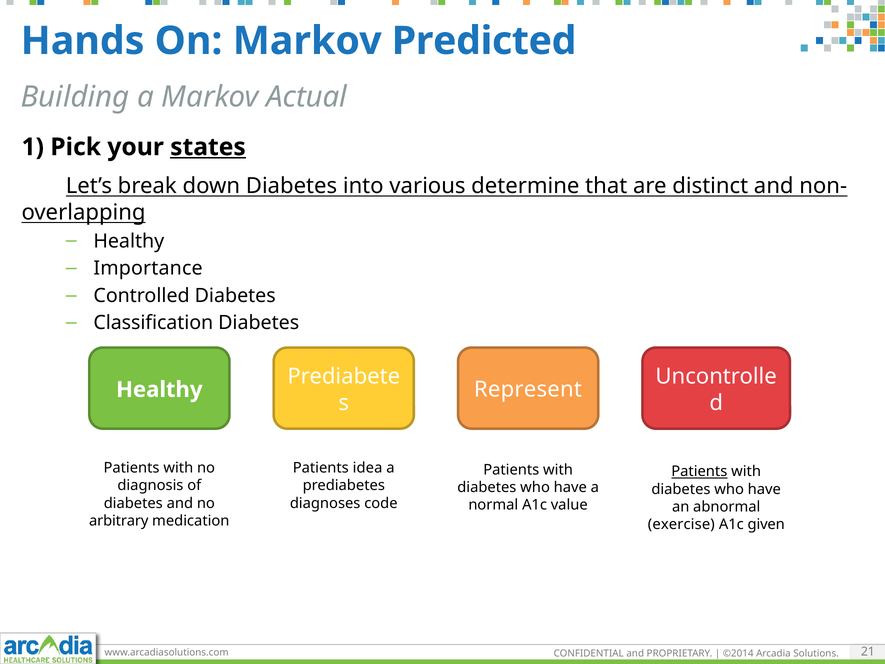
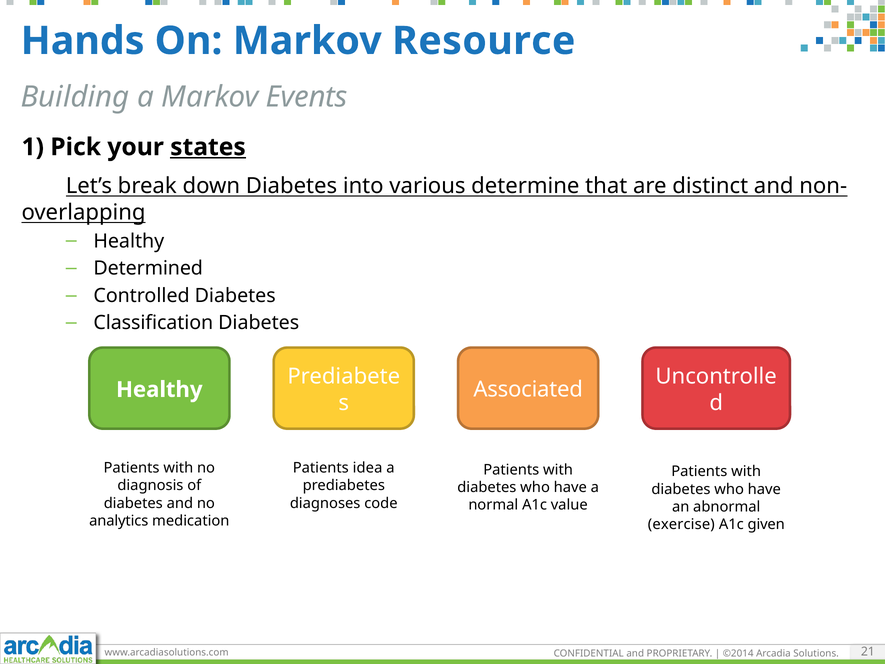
Predicted: Predicted -> Resource
Actual: Actual -> Events
Importance: Importance -> Determined
Represent: Represent -> Associated
Patients at (699, 471) underline: present -> none
arbitrary: arbitrary -> analytics
